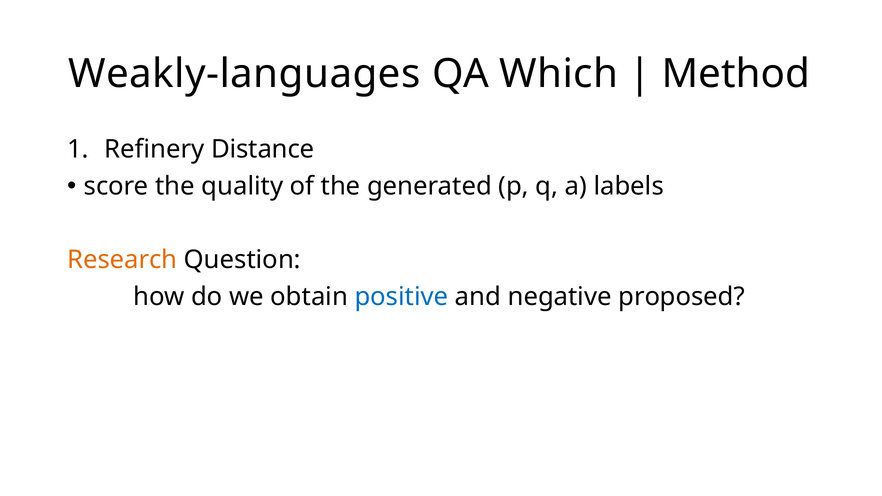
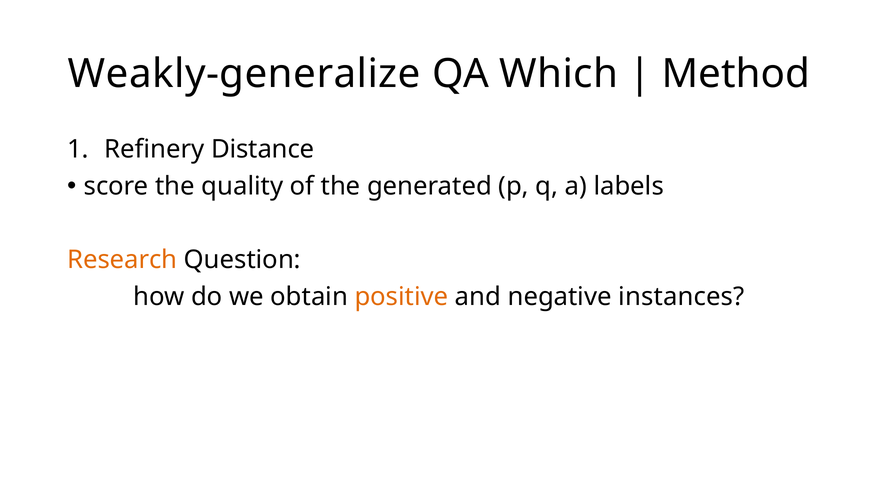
Weakly-languages: Weakly-languages -> Weakly-generalize
positive colour: blue -> orange
proposed: proposed -> instances
